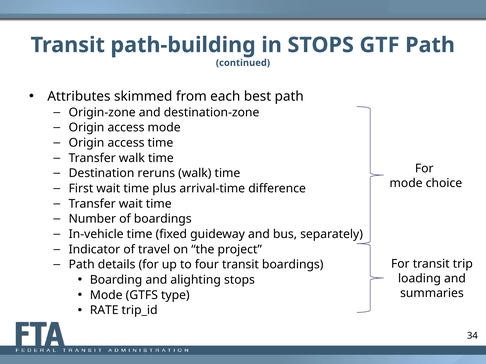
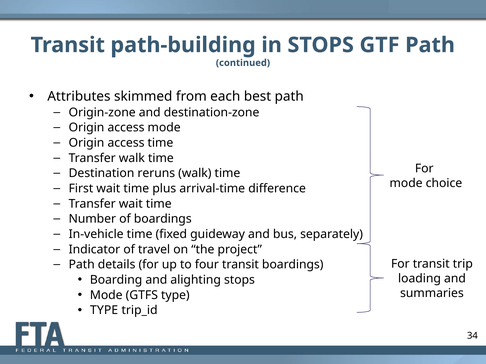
RATE at (104, 311): RATE -> TYPE
